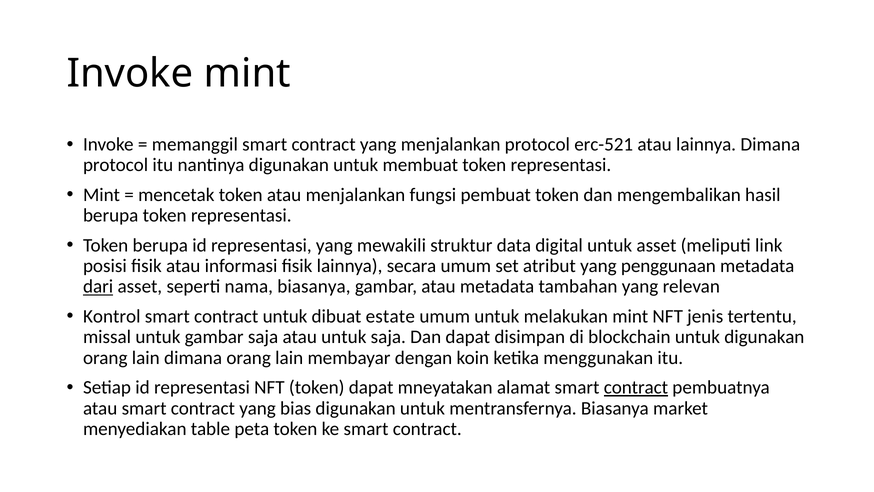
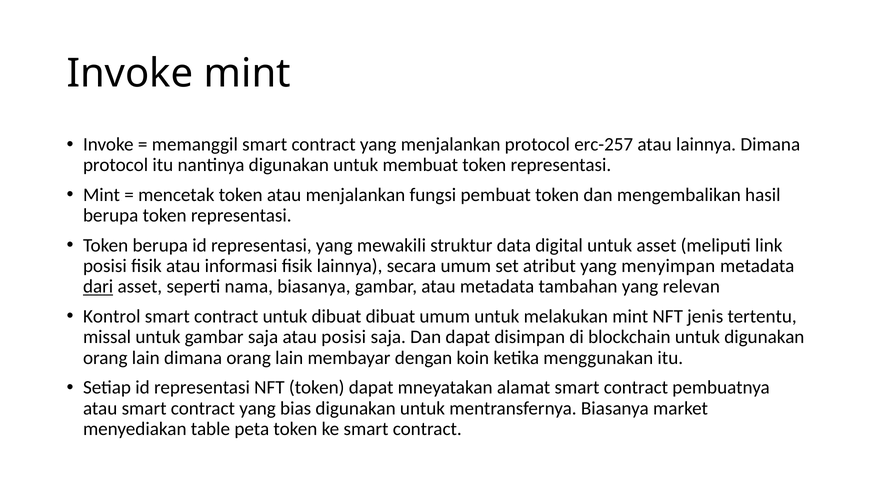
erc-521: erc-521 -> erc-257
penggunaan: penggunaan -> menyimpan
dibuat estate: estate -> dibuat
atau untuk: untuk -> posisi
contract at (636, 387) underline: present -> none
